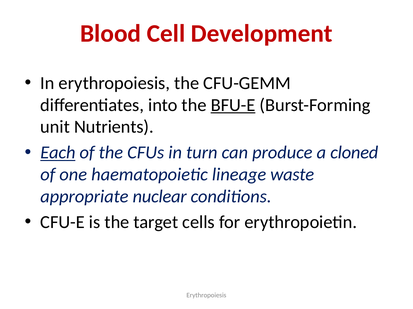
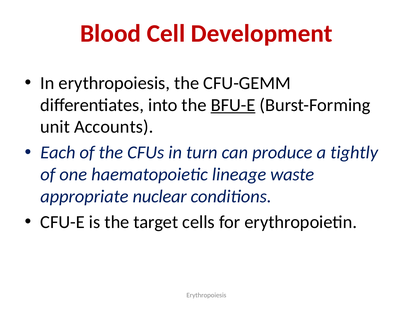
Nutrients: Nutrients -> Accounts
Each underline: present -> none
cloned: cloned -> tightly
